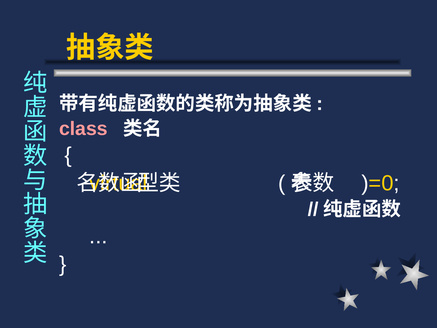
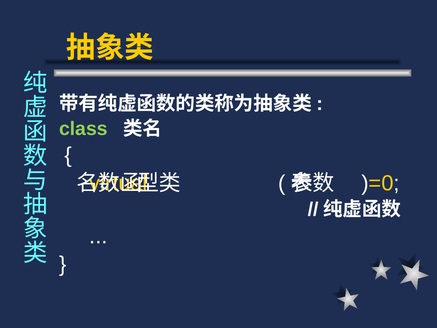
class colour: pink -> light green
